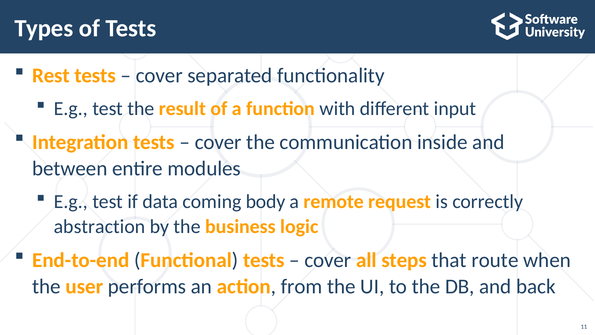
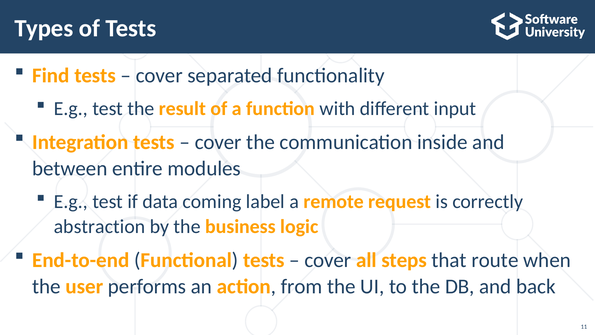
Rest: Rest -> Find
body: body -> label
